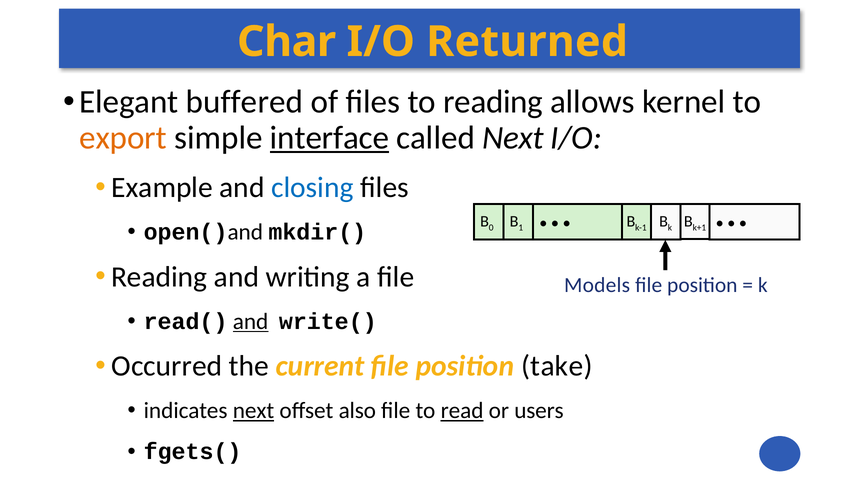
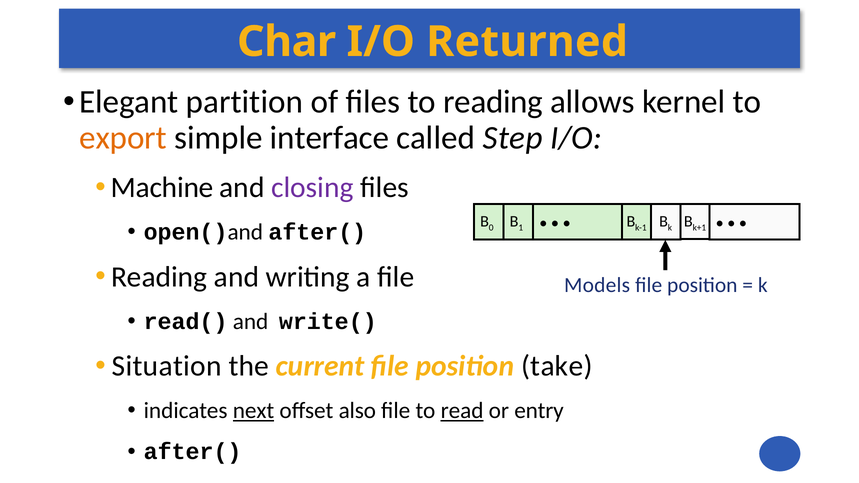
buffered: buffered -> partition
interface underline: present -> none
called Next: Next -> Step
Example: Example -> Machine
closing colour: blue -> purple
open()and mkdir(: mkdir( -> after(
and at (251, 322) underline: present -> none
Occurred: Occurred -> Situation
users: users -> entry
fgets( at (193, 452): fgets( -> after(
